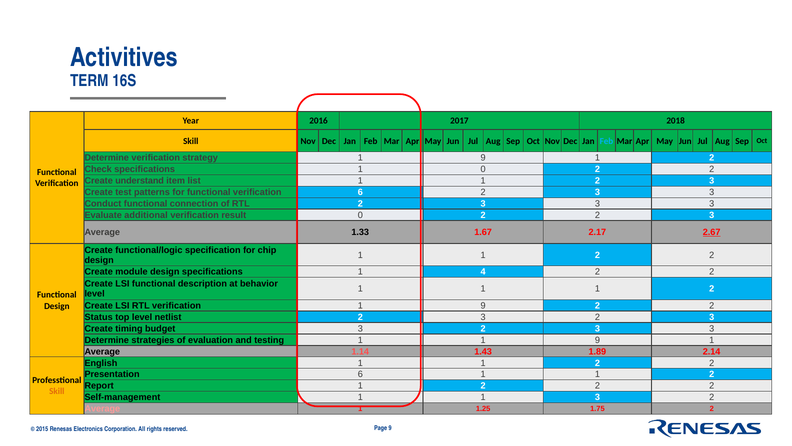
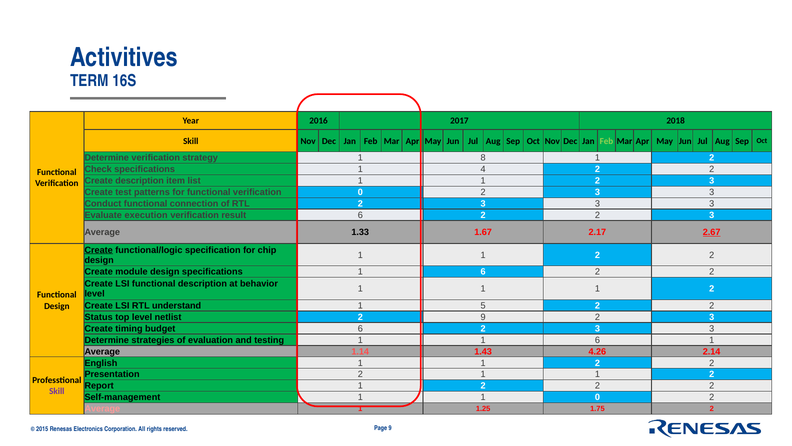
Feb at (606, 141) colour: light blue -> light green
strategy 1 9: 9 -> 8
1 0: 0 -> 4
Create understand: understand -> description
verification 6: 6 -> 0
additional: additional -> execution
result 0: 0 -> 6
Create at (99, 250) underline: none -> present
specifications 1 4: 4 -> 6
RTL verification: verification -> understand
9 at (483, 305): 9 -> 5
netlist 2 3: 3 -> 9
budget 3: 3 -> 6
1 1 9: 9 -> 6
1.89: 1.89 -> 4.26
Presentation 6: 6 -> 2
Skill at (57, 391) colour: orange -> purple
1 3: 3 -> 0
